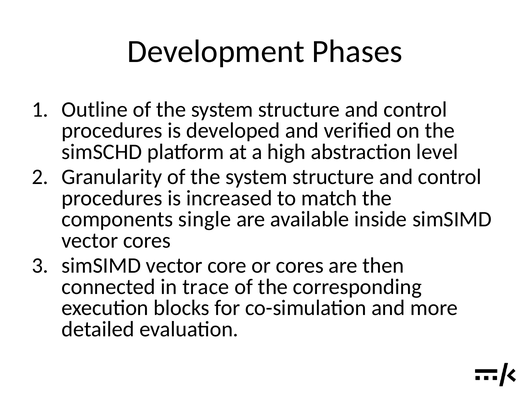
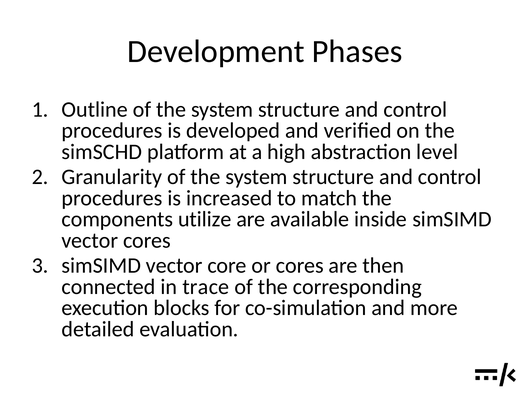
single: single -> utilize
